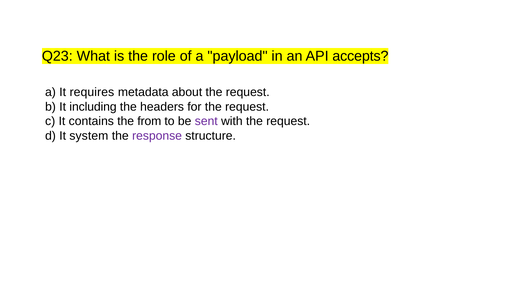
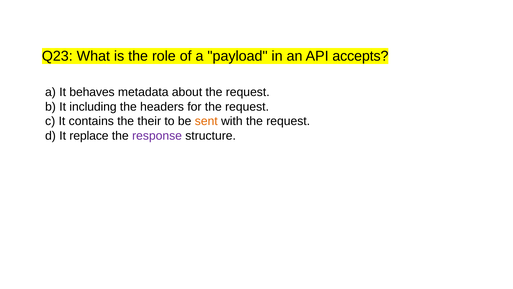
requires: requires -> behaves
from: from -> their
sent colour: purple -> orange
system: system -> replace
